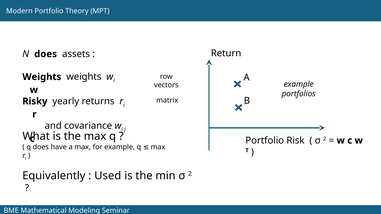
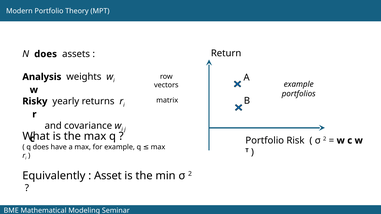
Weights at (42, 77): Weights -> Analysis
Used: Used -> Asset
